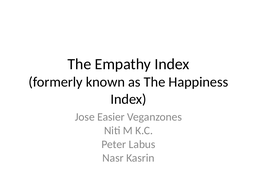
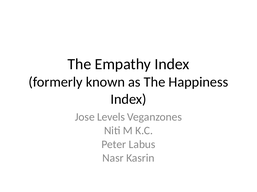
Easier: Easier -> Levels
